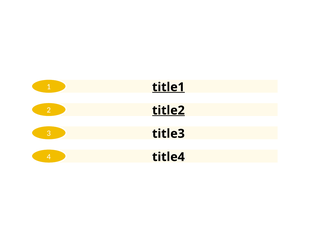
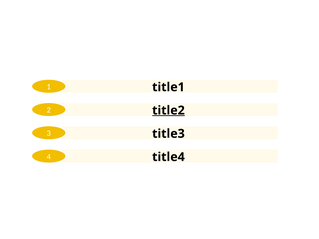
title1 underline: present -> none
